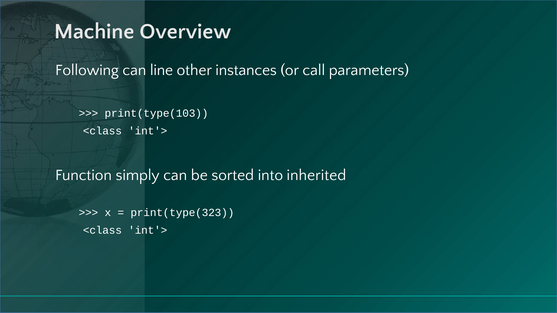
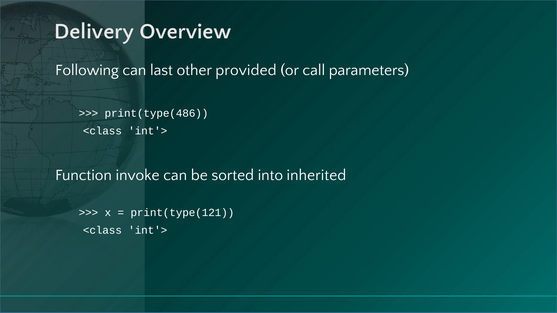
Machine: Machine -> Delivery
line: line -> last
instances: instances -> provided
print(type(103: print(type(103 -> print(type(486
simply: simply -> invoke
print(type(323: print(type(323 -> print(type(121
